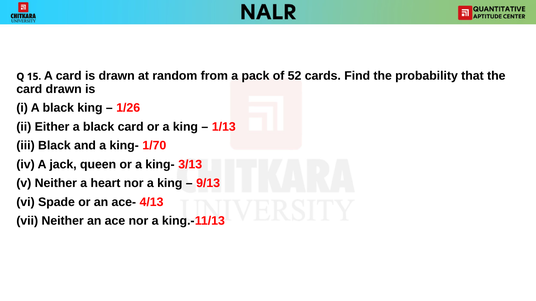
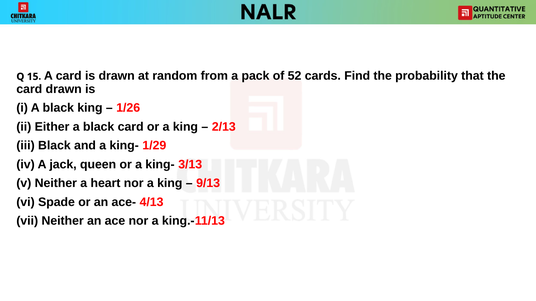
1/13: 1/13 -> 2/13
1/70: 1/70 -> 1/29
